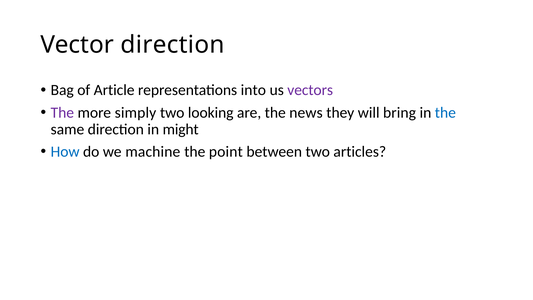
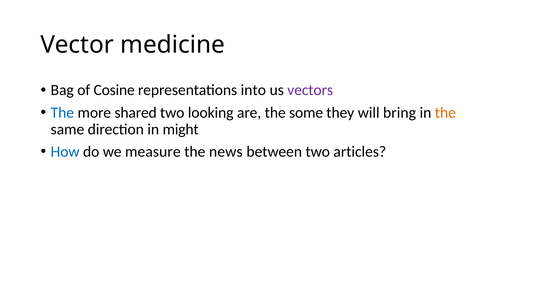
Vector direction: direction -> medicine
Article: Article -> Cosine
The at (62, 112) colour: purple -> blue
simply: simply -> shared
news: news -> some
the at (445, 112) colour: blue -> orange
machine: machine -> measure
point: point -> news
